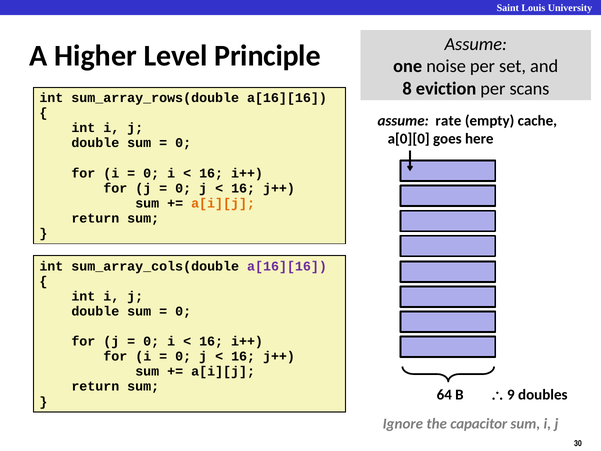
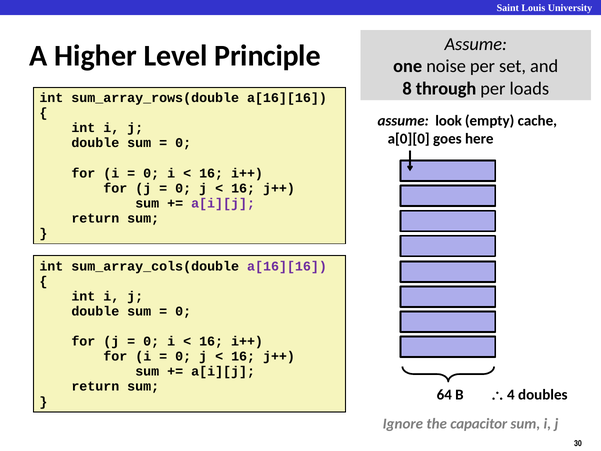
eviction: eviction -> through
scans: scans -> loads
rate: rate -> look
a[i][j at (223, 203) colour: orange -> purple
9: 9 -> 4
